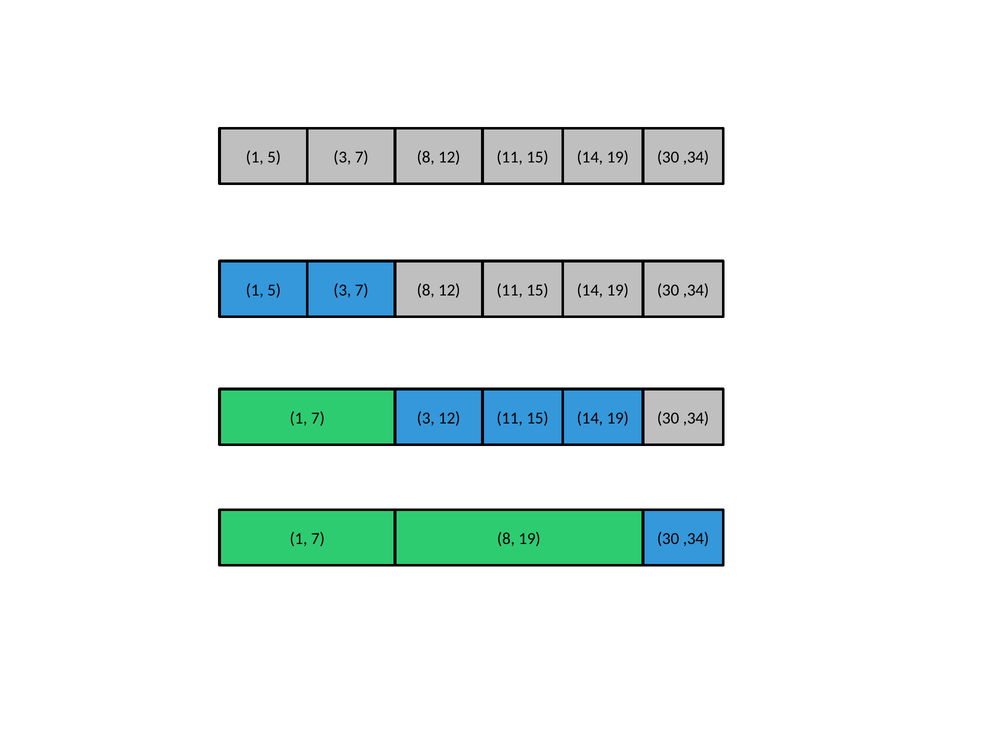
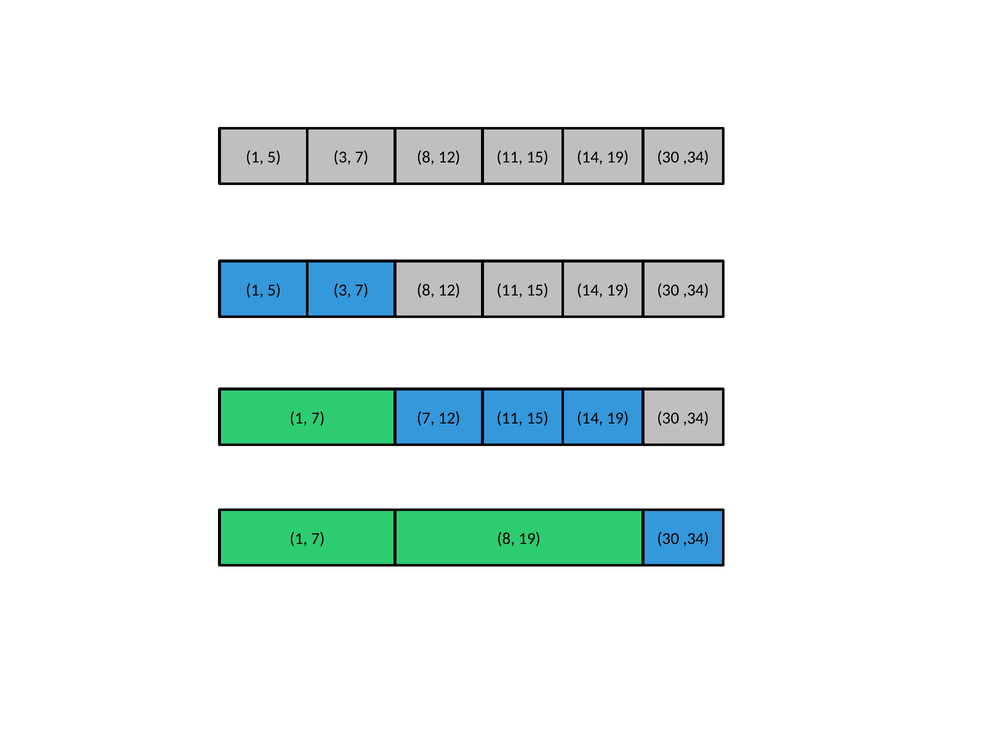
3 at (426, 418): 3 -> 7
